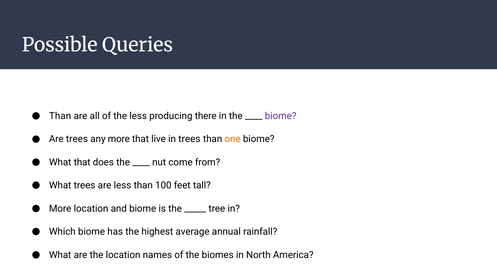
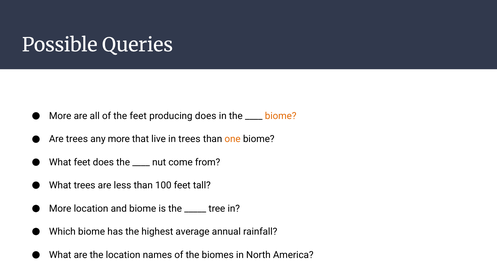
Than at (60, 116): Than -> More
the less: less -> feet
producing there: there -> does
biome at (281, 116) colour: purple -> orange
What that: that -> feet
